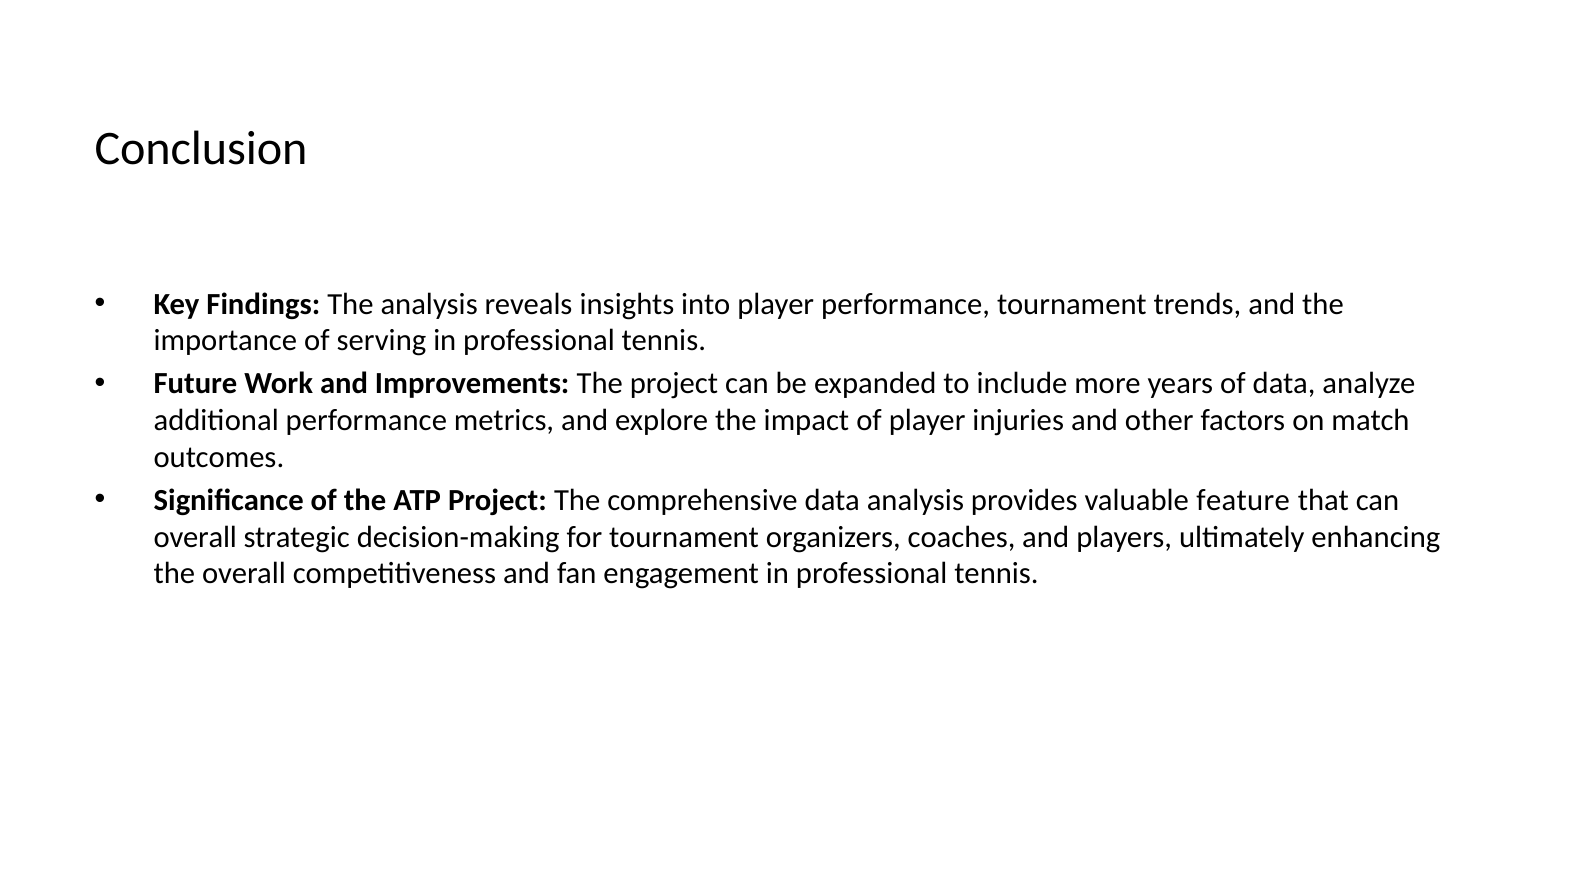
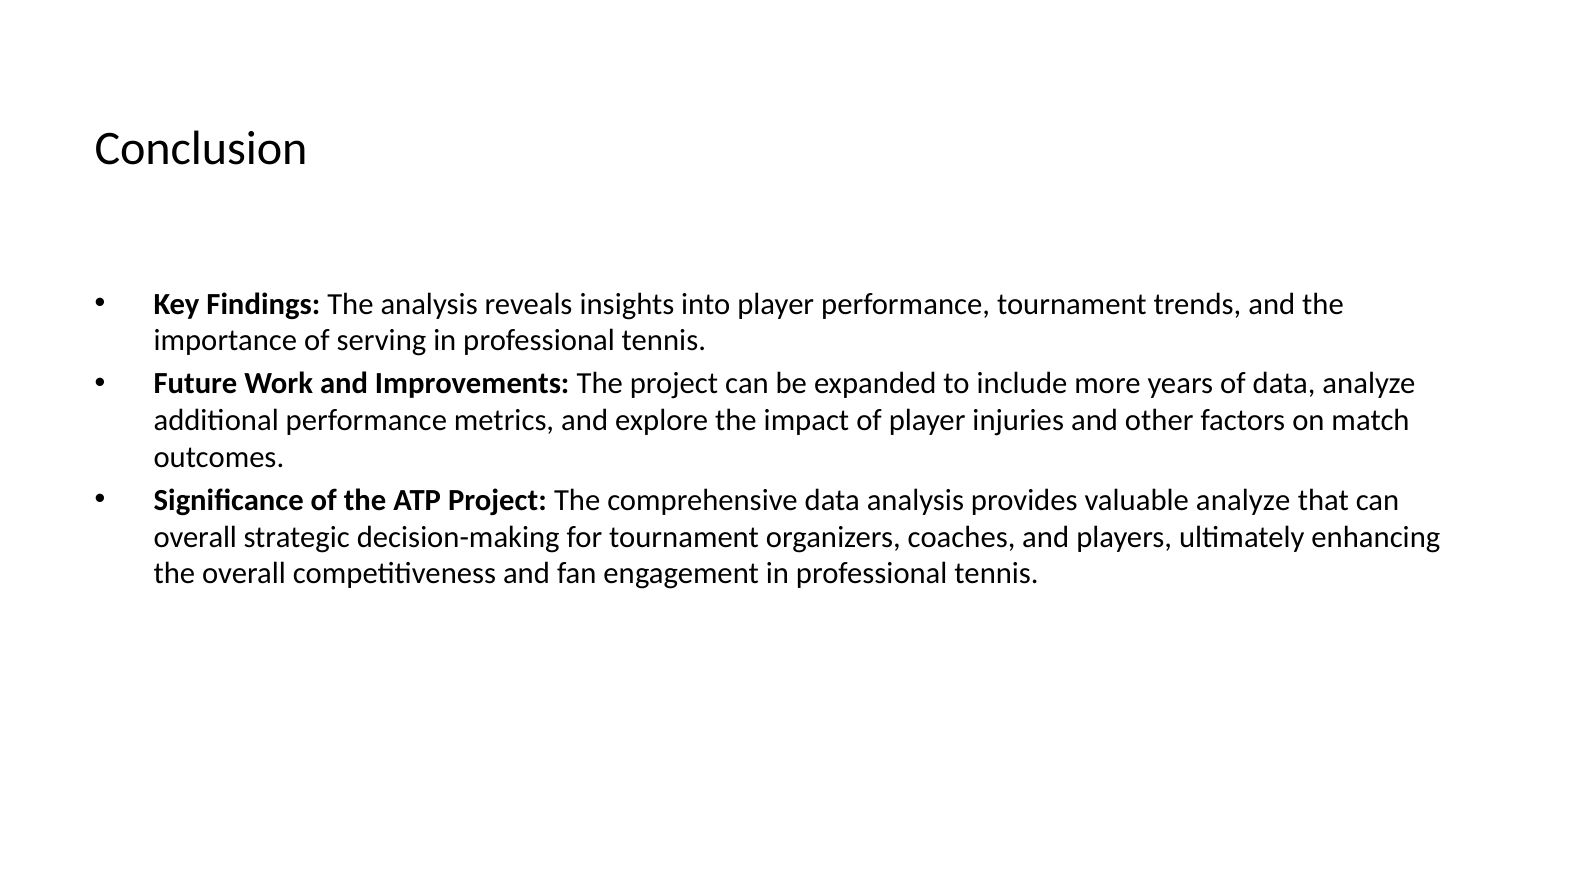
valuable feature: feature -> analyze
